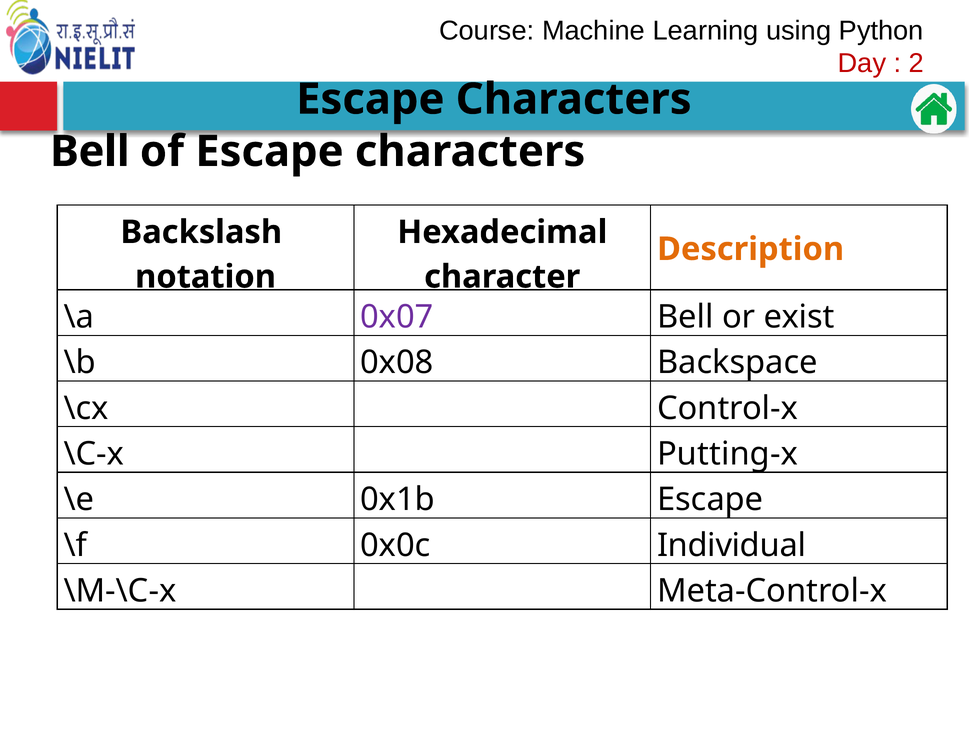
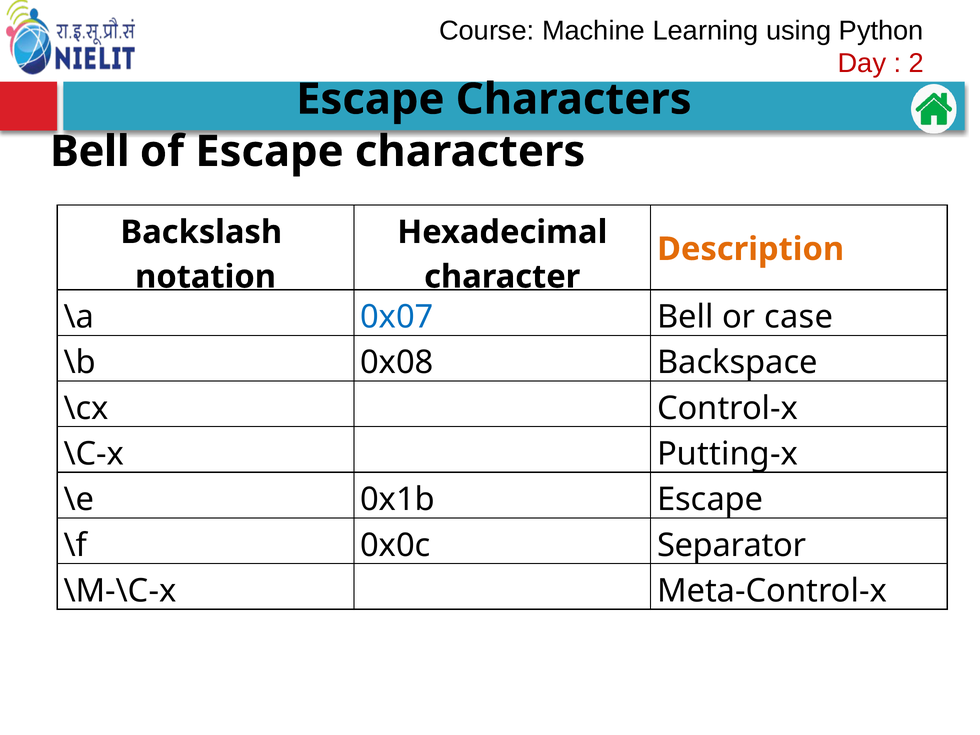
0x07 colour: purple -> blue
exist: exist -> case
Individual: Individual -> Separator
